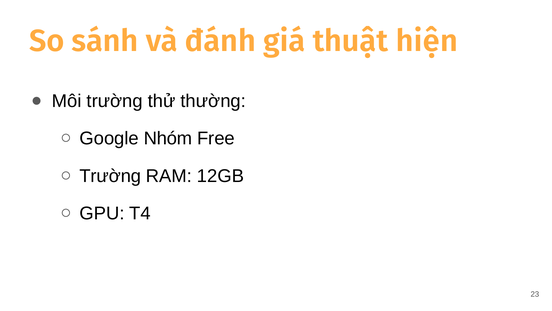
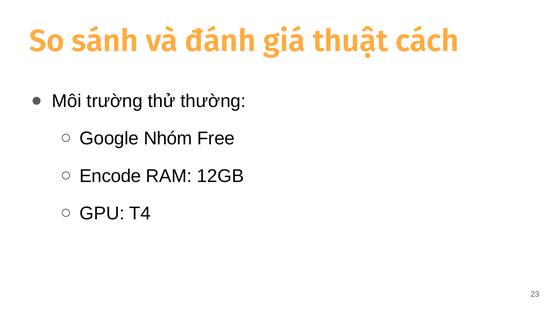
hiện: hiện -> cách
Trường at (110, 176): Trường -> Encode
